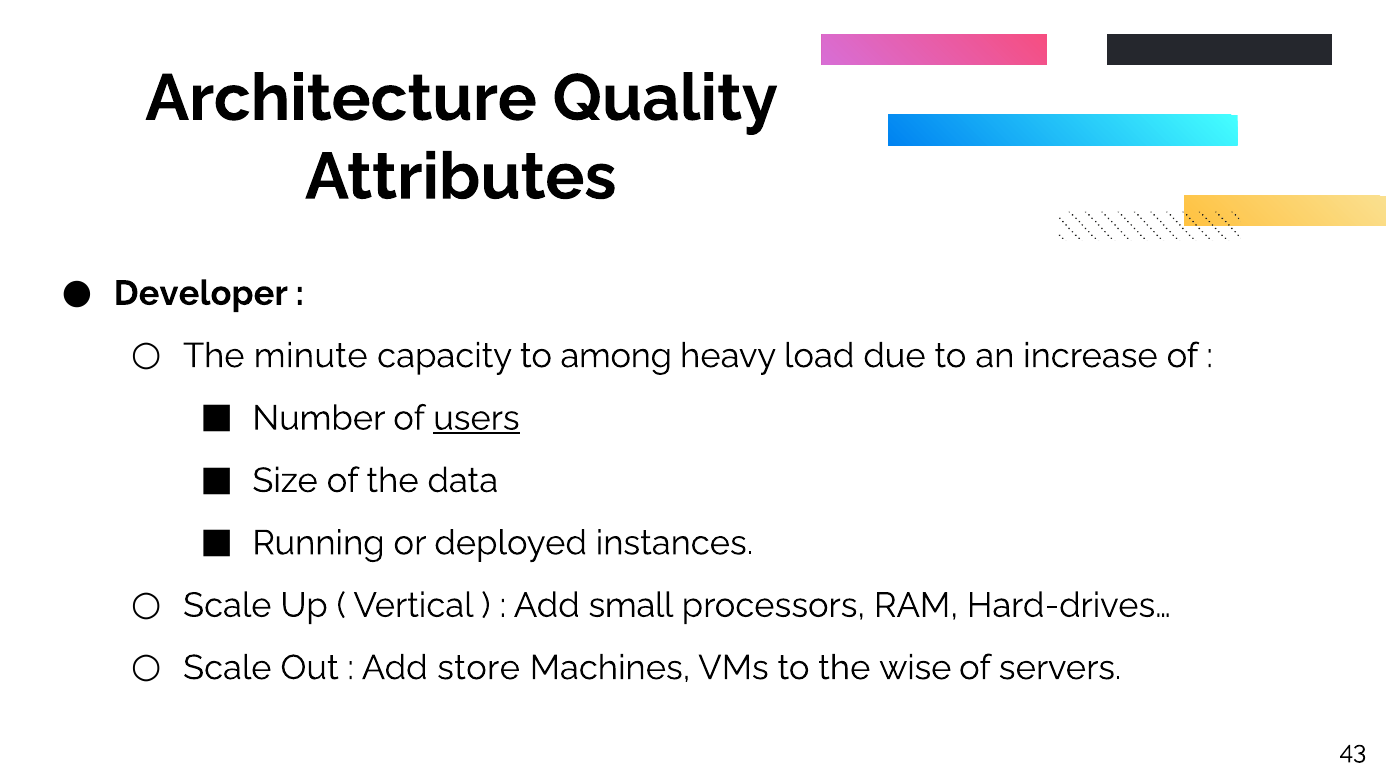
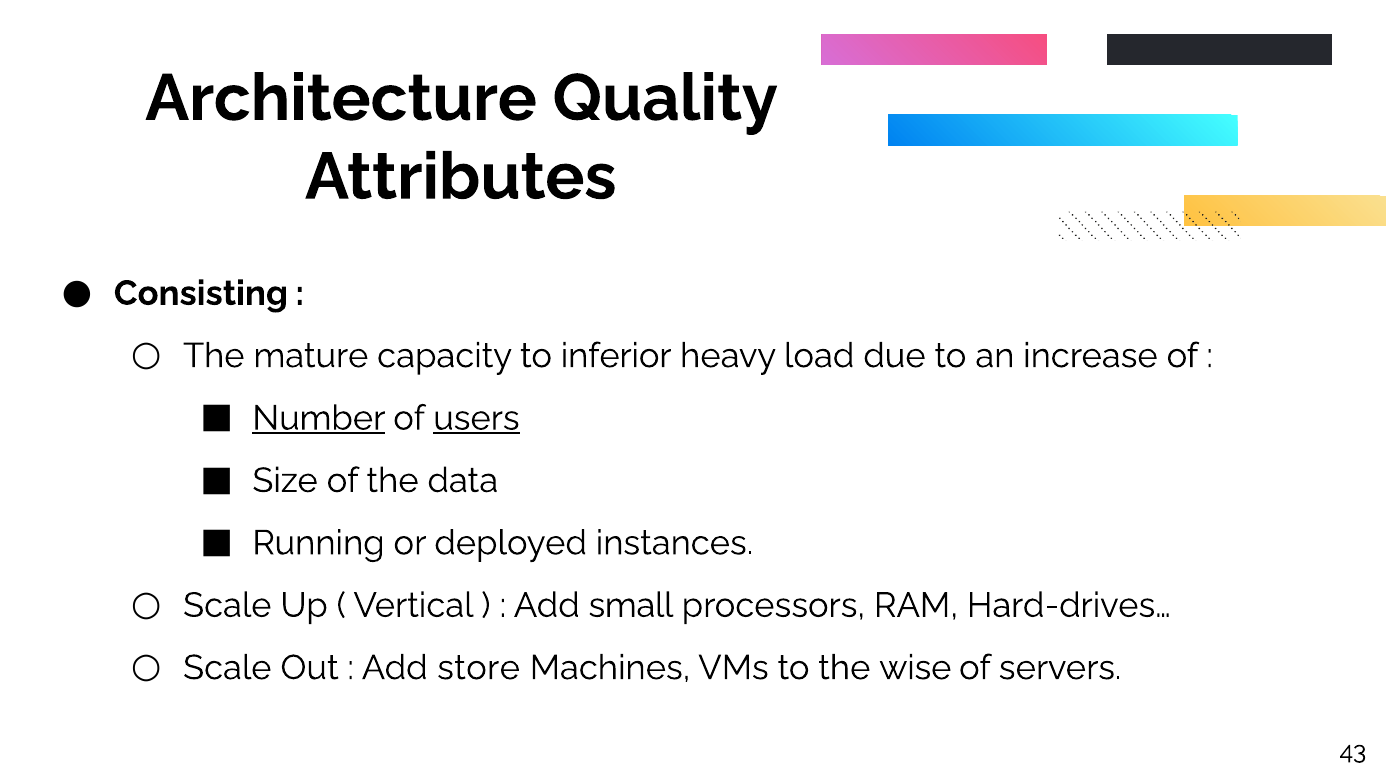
Developer: Developer -> Consisting
minute: minute -> mature
among: among -> inferior
Number underline: none -> present
